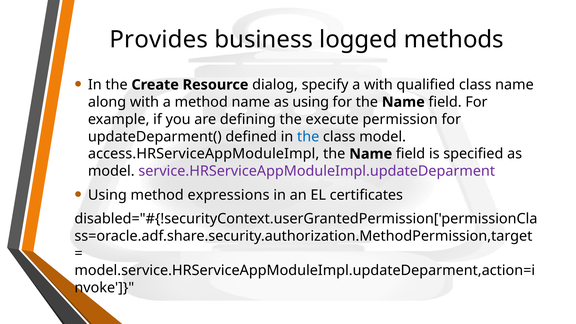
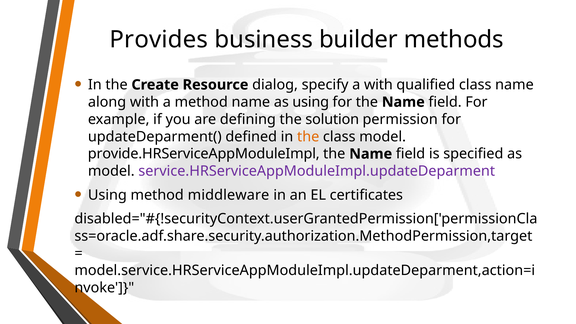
logged: logged -> builder
execute: execute -> solution
the at (308, 137) colour: blue -> orange
access.HRServiceAppModuleImpl: access.HRServiceAppModuleImpl -> provide.HRServiceAppModuleImpl
expressions: expressions -> middleware
